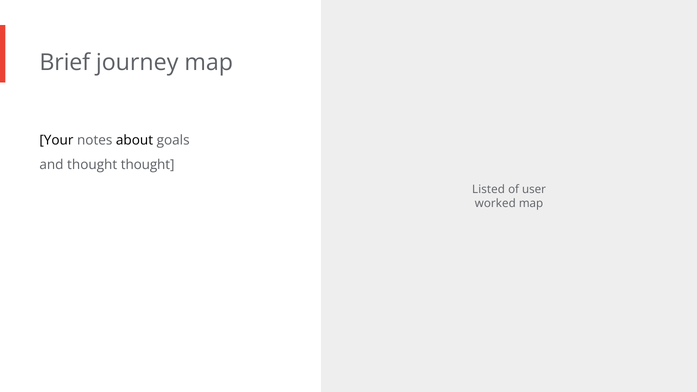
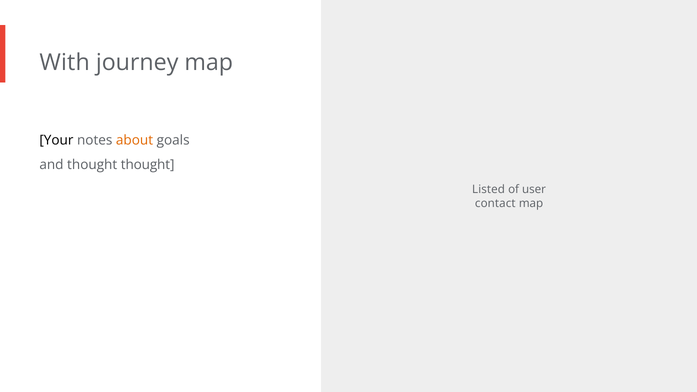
Brief: Brief -> With
about colour: black -> orange
worked: worked -> contact
